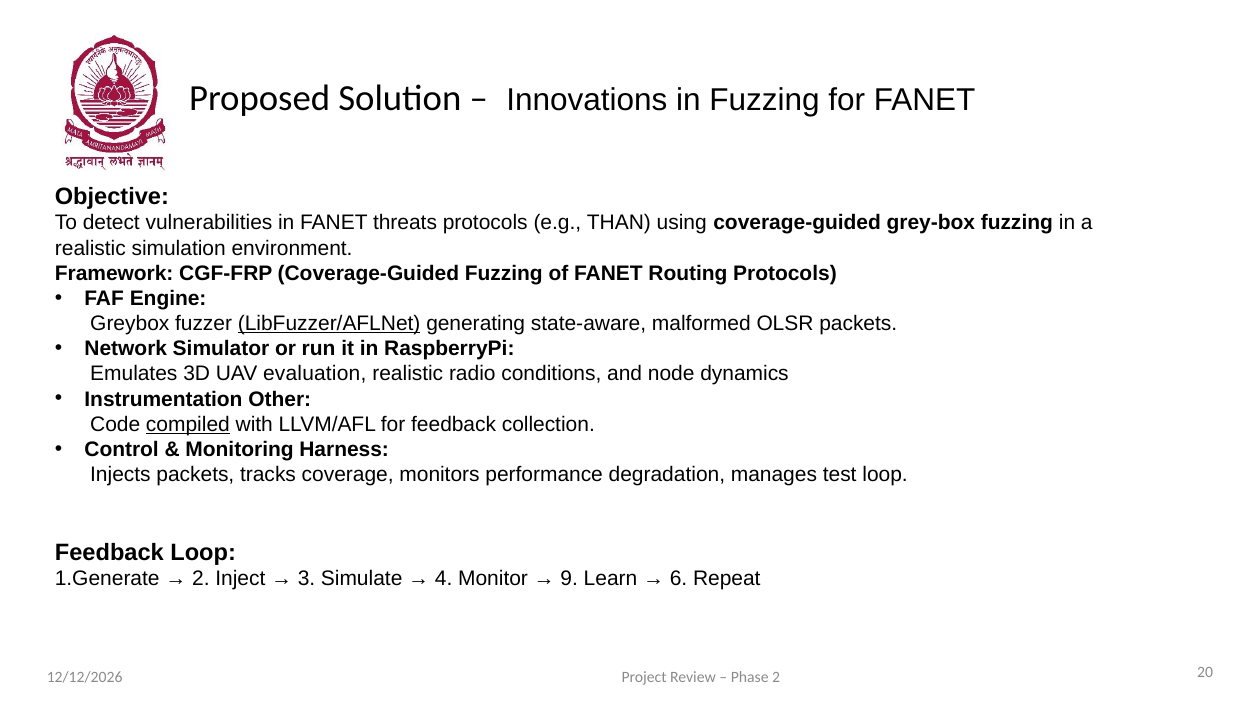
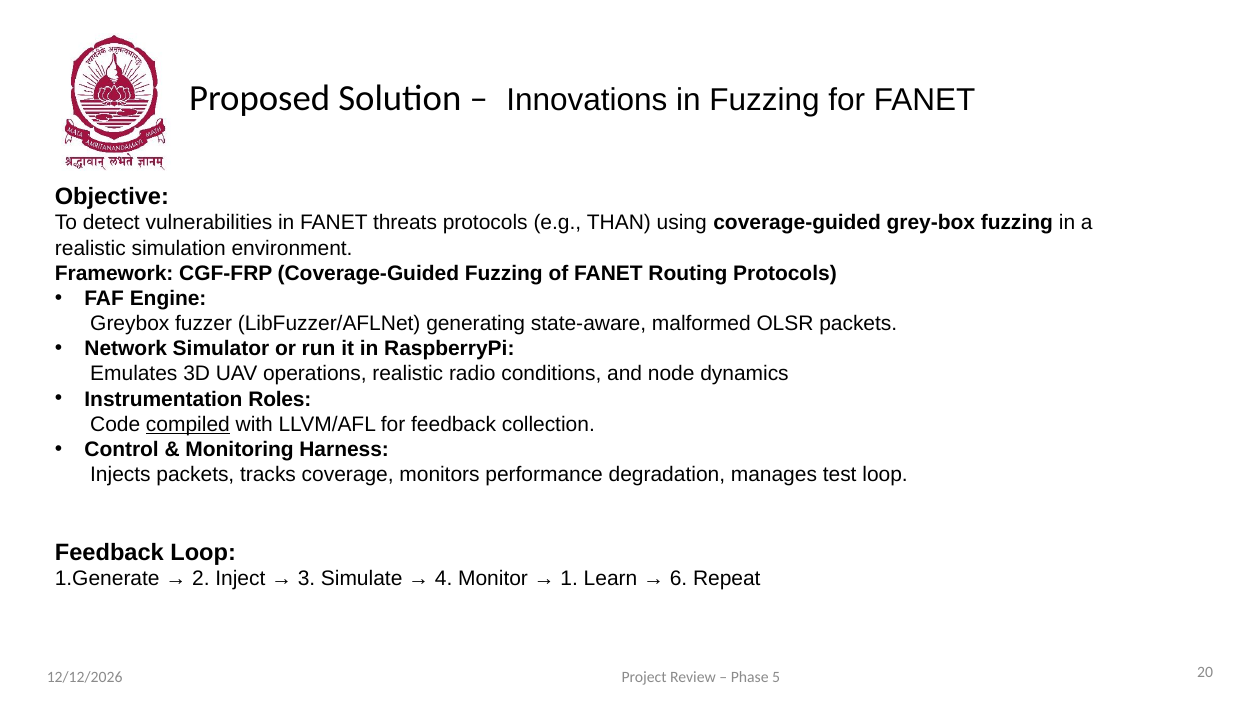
LibFuzzer/AFLNet underline: present -> none
evaluation: evaluation -> operations
Other: Other -> Roles
9: 9 -> 1
Phase 2: 2 -> 5
